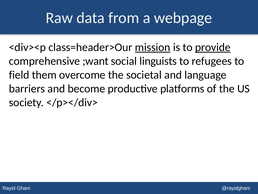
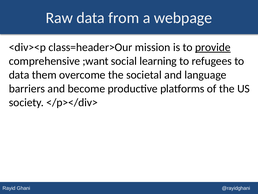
mission underline: present -> none
linguists: linguists -> learning
field at (19, 75): field -> data
